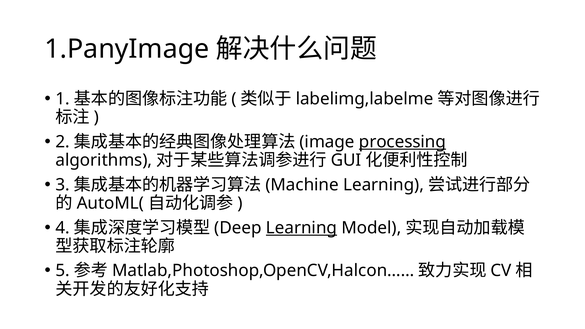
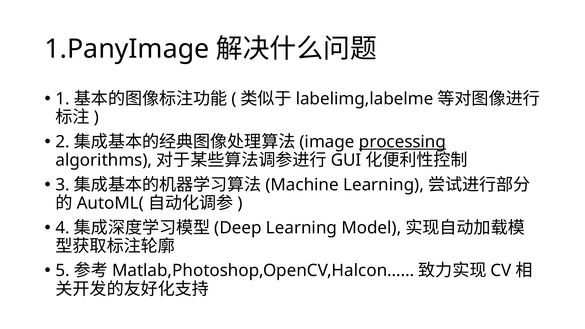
Learning at (302, 228) underline: present -> none
